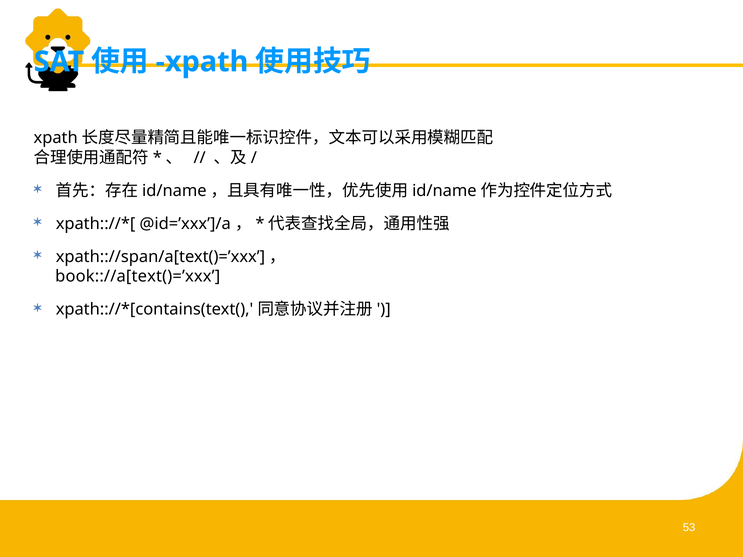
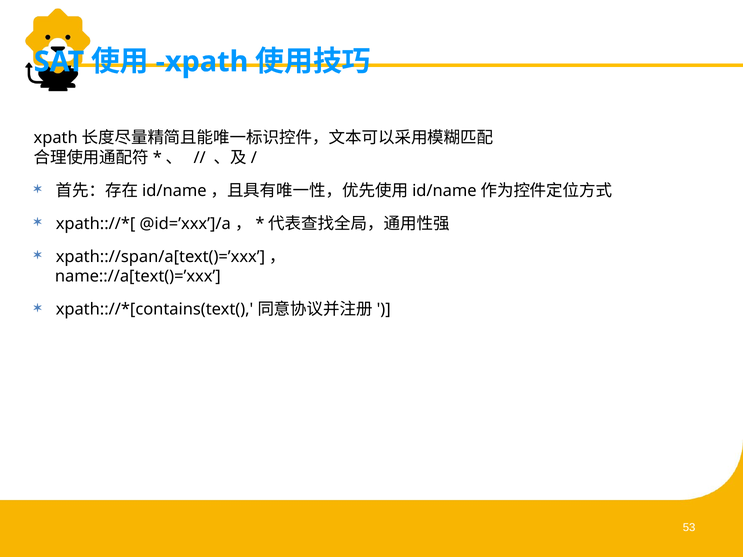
book:://a[text()=’xxx: book:://a[text()=’xxx -> name:://a[text()=’xxx
